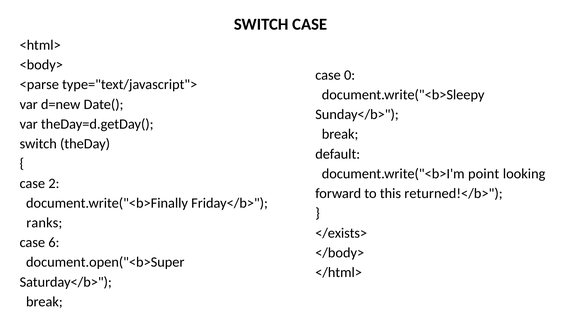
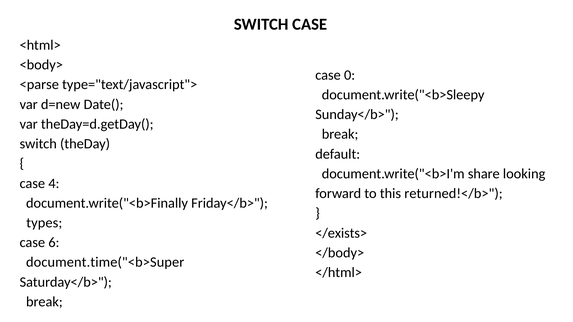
point: point -> share
2: 2 -> 4
ranks: ranks -> types
document.open("<b>Super: document.open("<b>Super -> document.time("<b>Super
